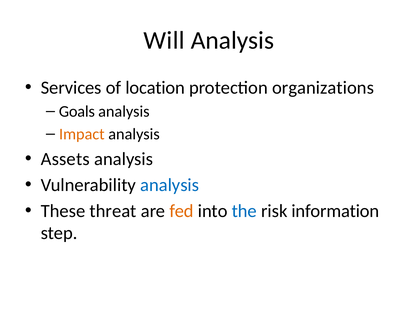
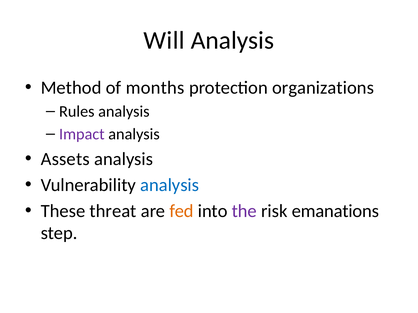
Services: Services -> Method
location: location -> months
Goals: Goals -> Rules
Impact colour: orange -> purple
the colour: blue -> purple
information: information -> emanations
